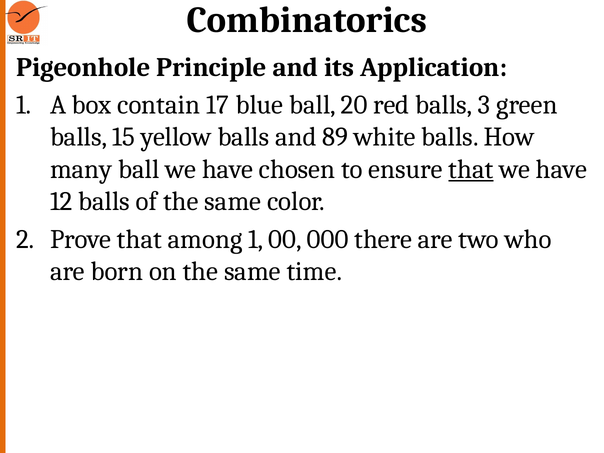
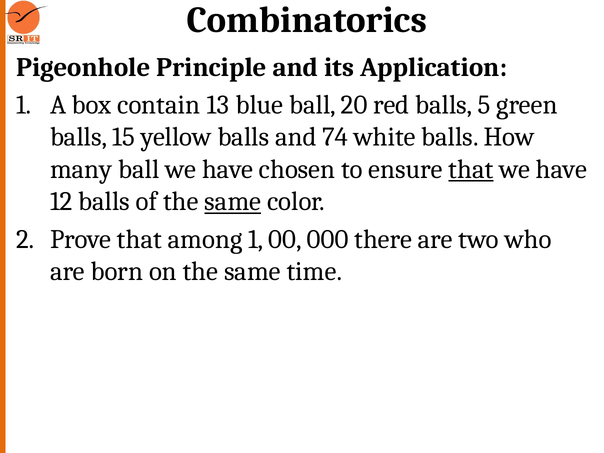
17: 17 -> 13
3: 3 -> 5
89: 89 -> 74
same at (233, 202) underline: none -> present
